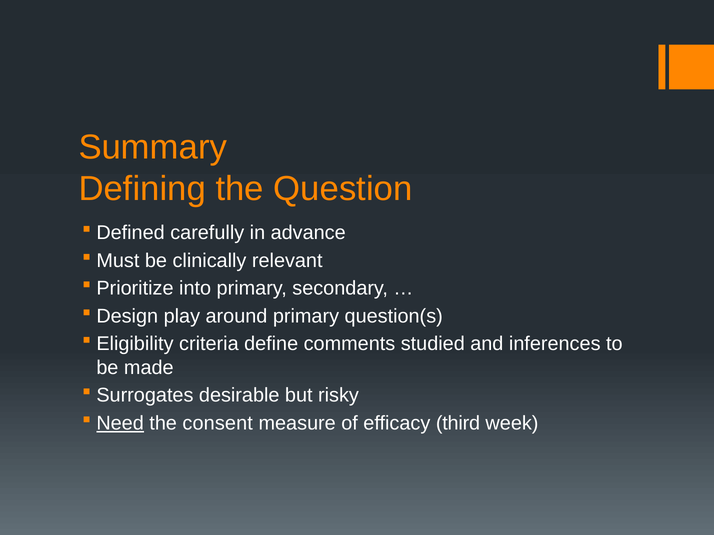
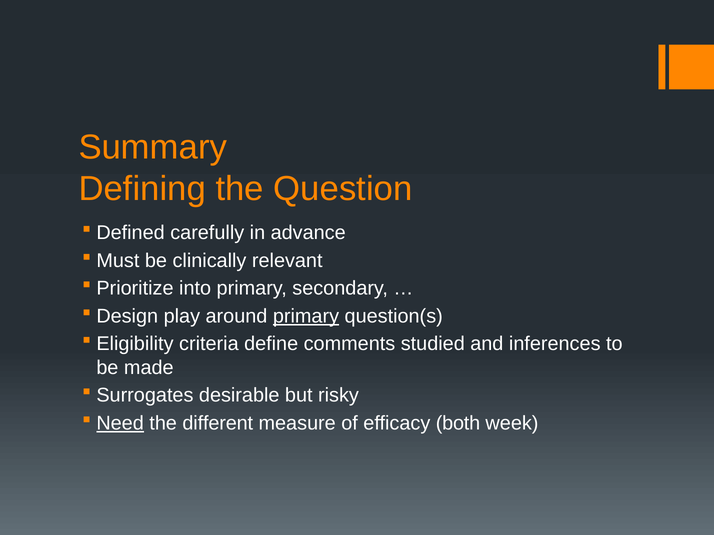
primary at (306, 316) underline: none -> present
consent: consent -> different
third: third -> both
